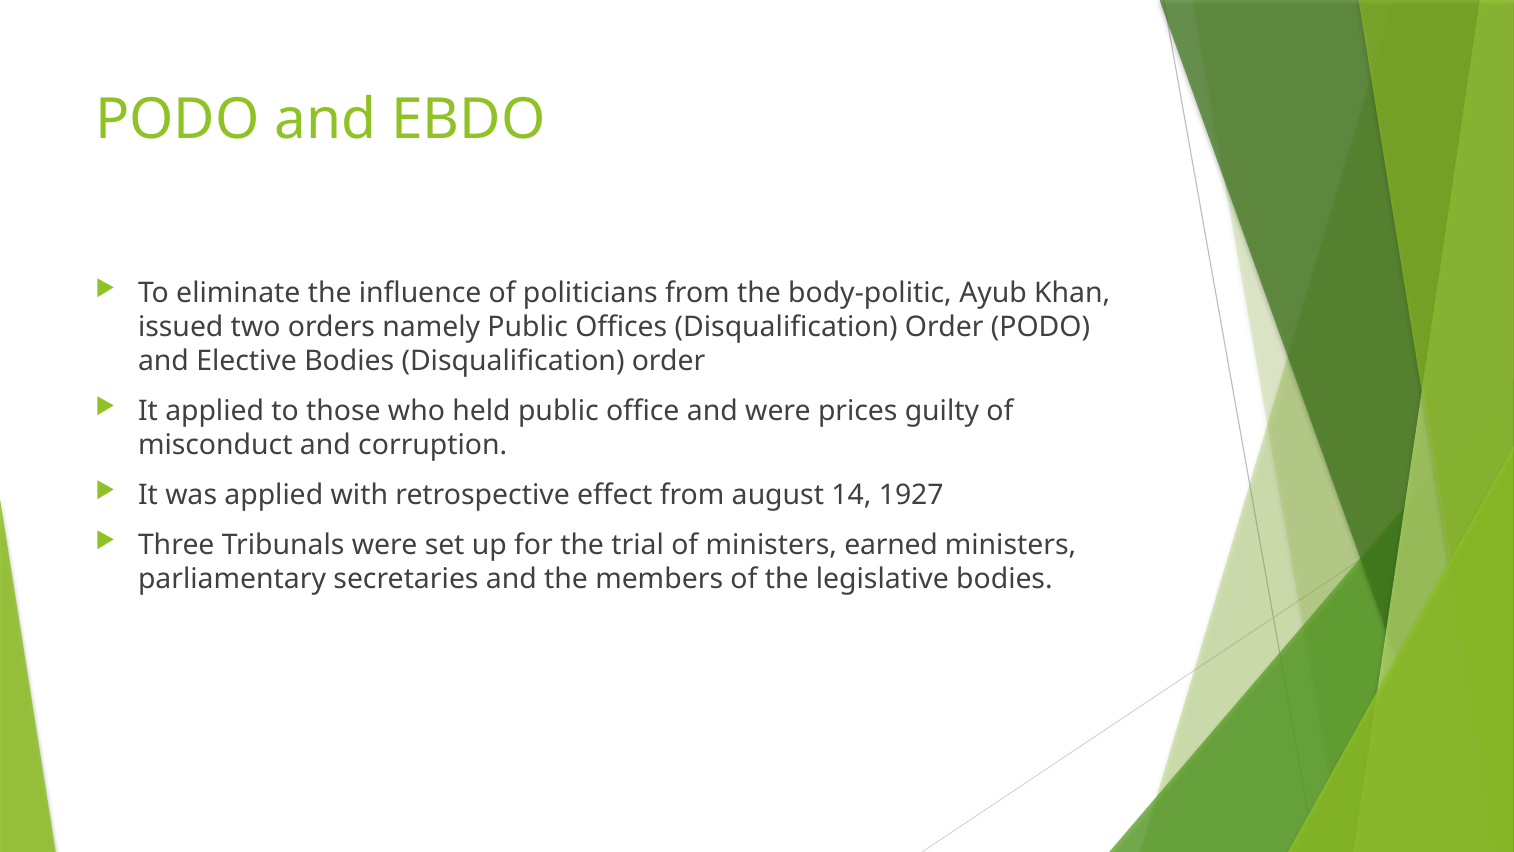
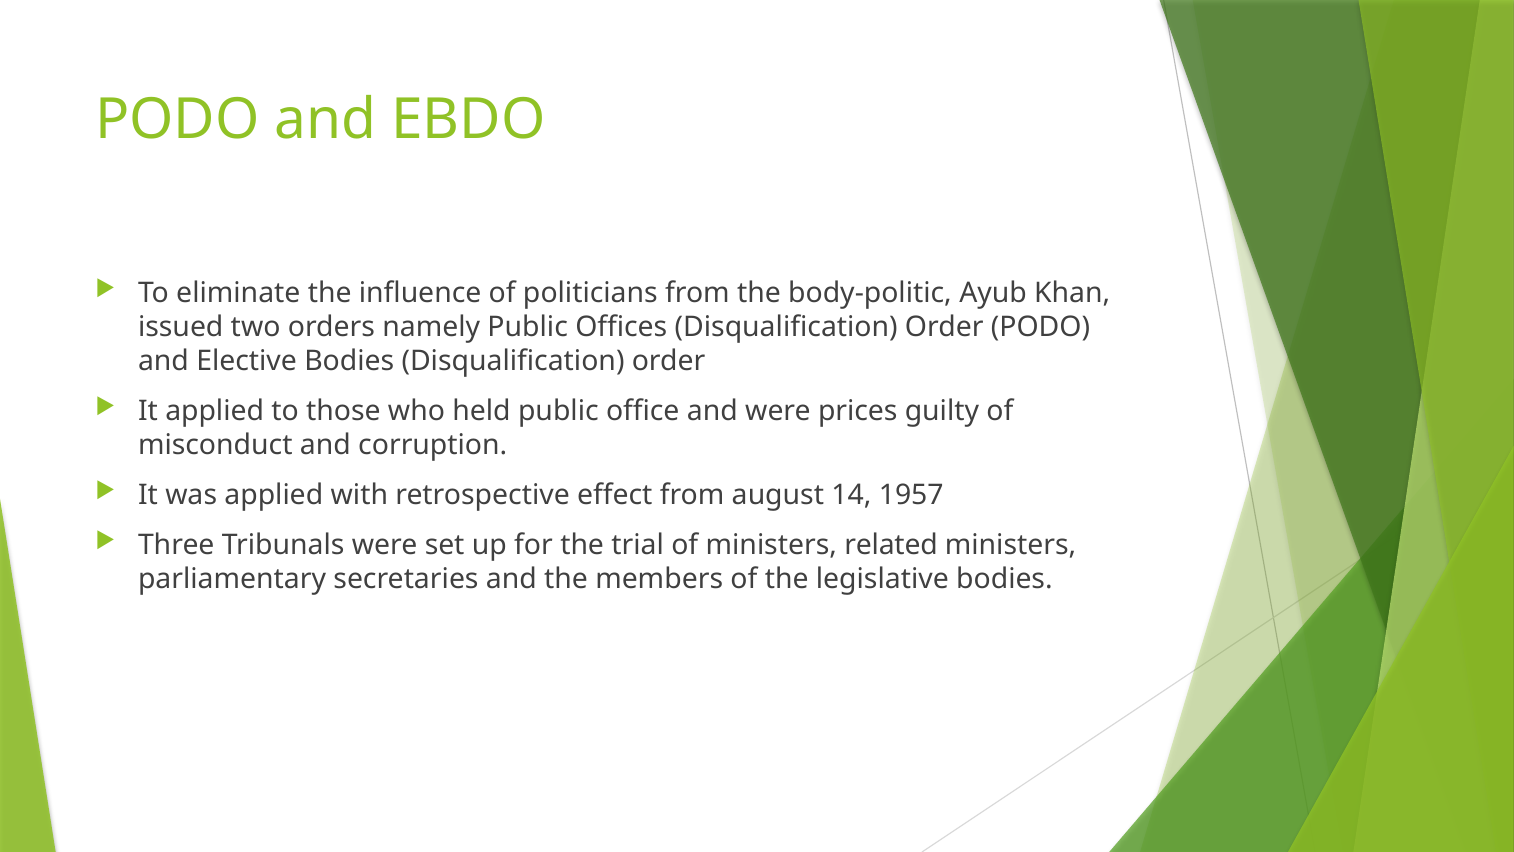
1927: 1927 -> 1957
earned: earned -> related
